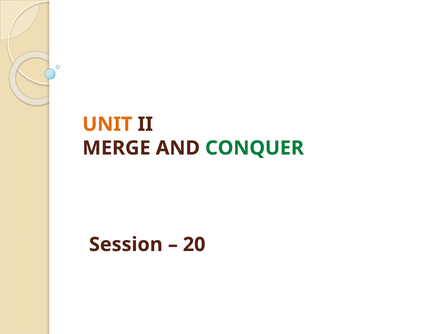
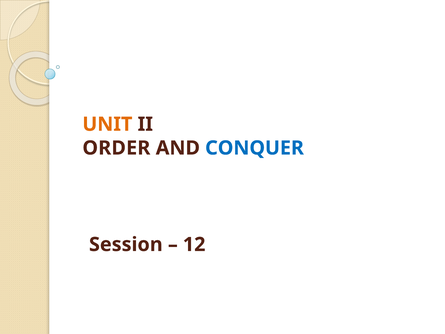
MERGE: MERGE -> ORDER
CONQUER colour: green -> blue
20: 20 -> 12
